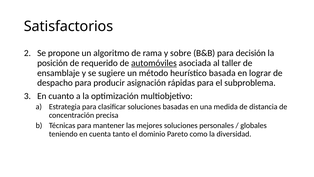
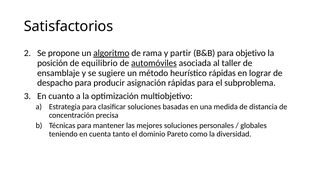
algoritmo underline: none -> present
sobre: sobre -> partir
decisión: decisión -> objetivo
requerido: requerido -> equilibrio
heurístico basada: basada -> rápidas
